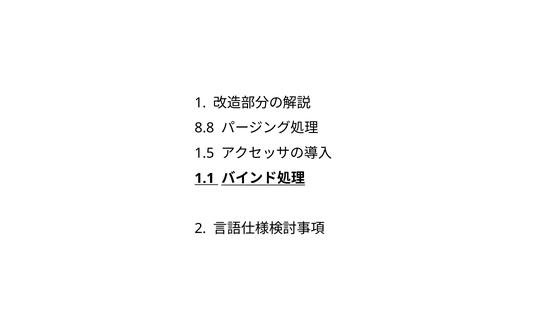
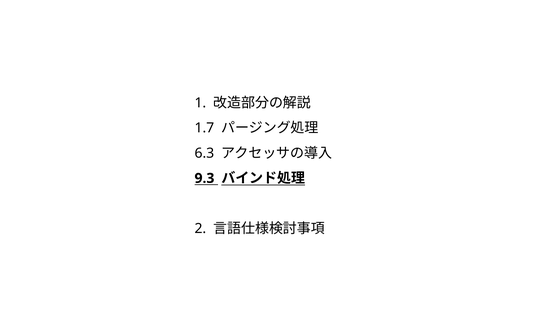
8.8: 8.8 -> 1.7
1.5: 1.5 -> 6.3
1.1: 1.1 -> 9.3
